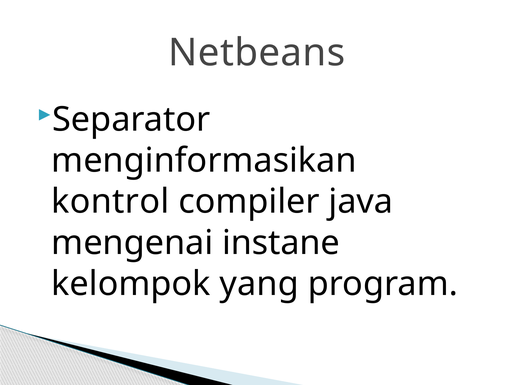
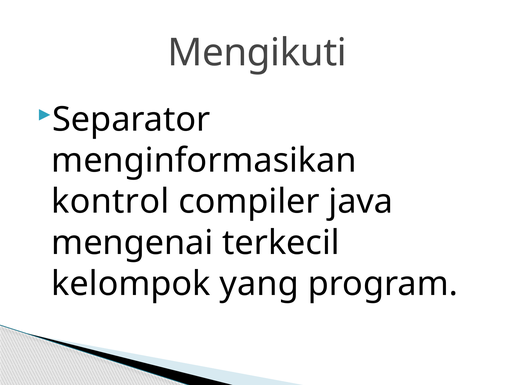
Netbeans: Netbeans -> Mengikuti
instane: instane -> terkecil
